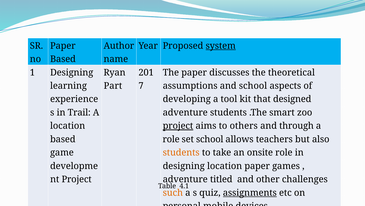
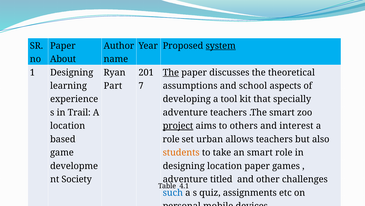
Based at (63, 59): Based -> About
The at (171, 72) underline: none -> present
designed: designed -> specially
adventure students: students -> teachers
through: through -> interest
set school: school -> urban
an onsite: onsite -> smart
Project at (77, 179): Project -> Society
such colour: orange -> blue
assignments underline: present -> none
